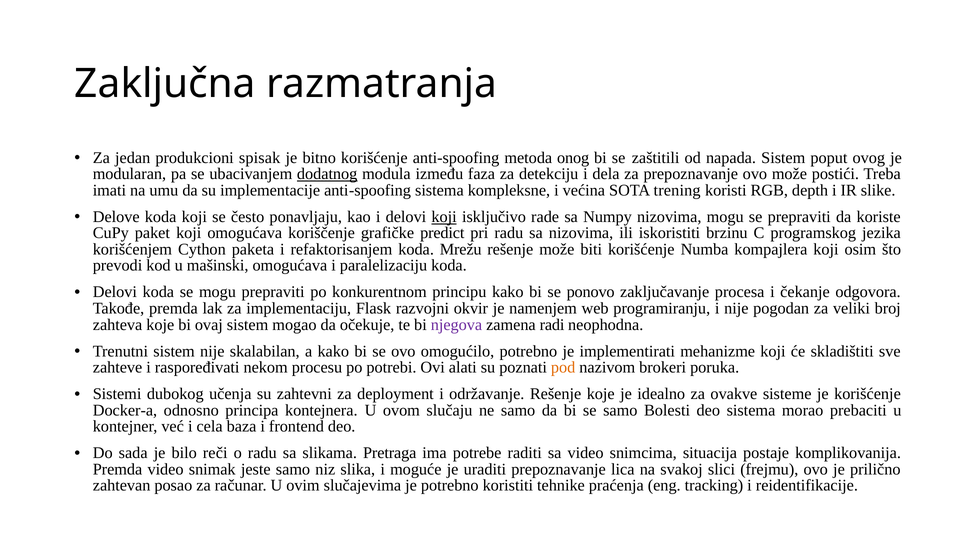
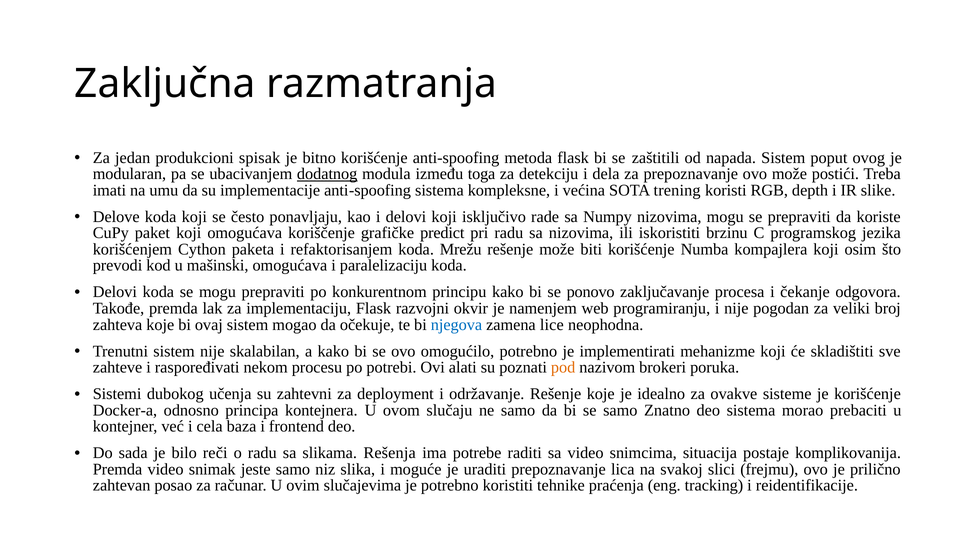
metoda onog: onog -> flask
faza: faza -> toga
koji at (444, 217) underline: present -> none
njegova colour: purple -> blue
radi: radi -> lice
Bolesti: Bolesti -> Znatno
Pretraga: Pretraga -> Rešenja
